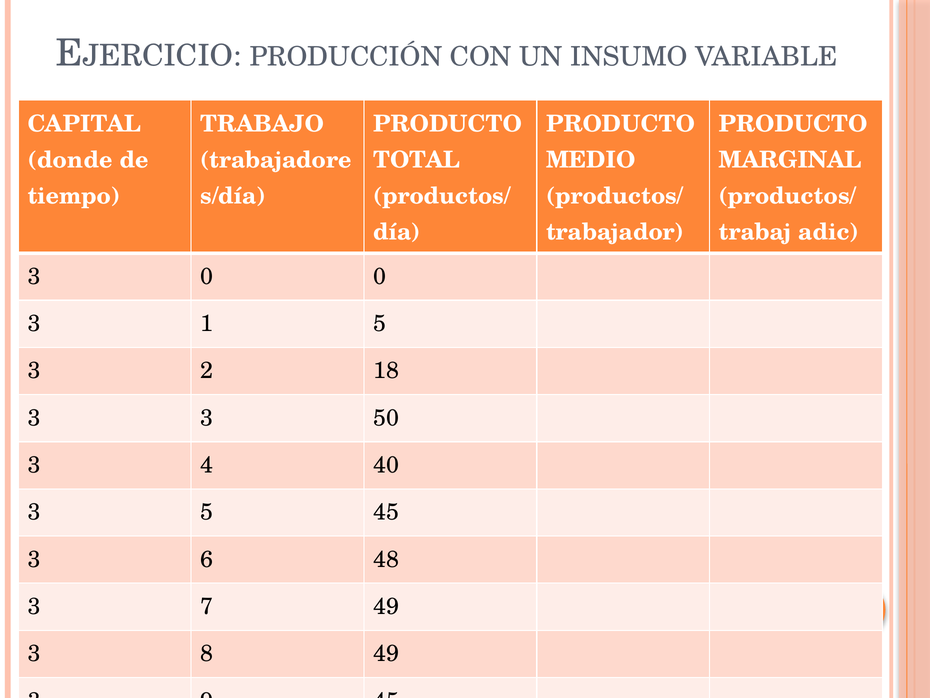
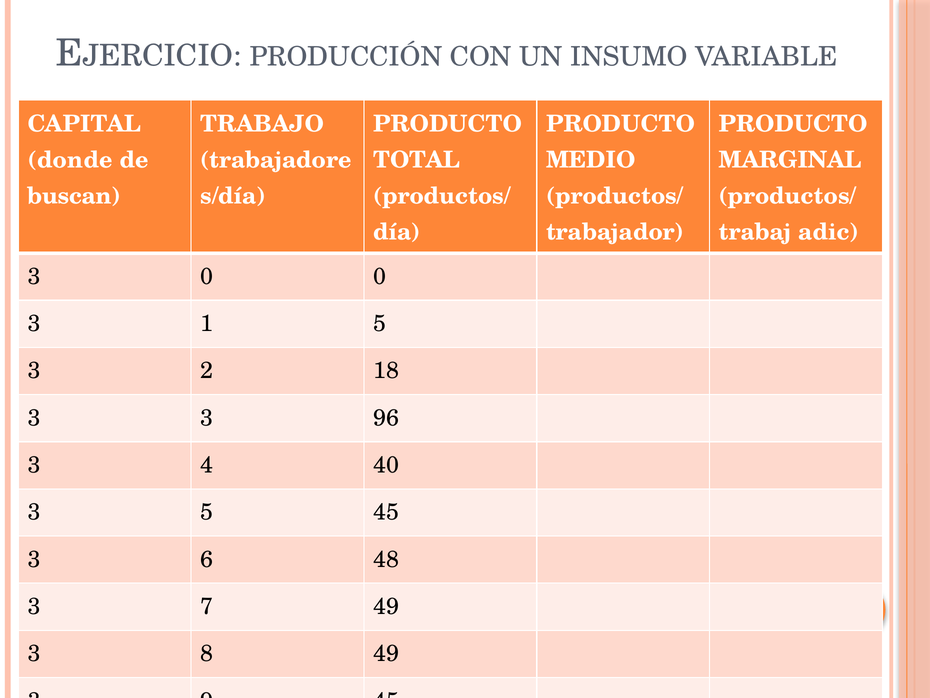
tiempo: tiempo -> buscan
50: 50 -> 96
